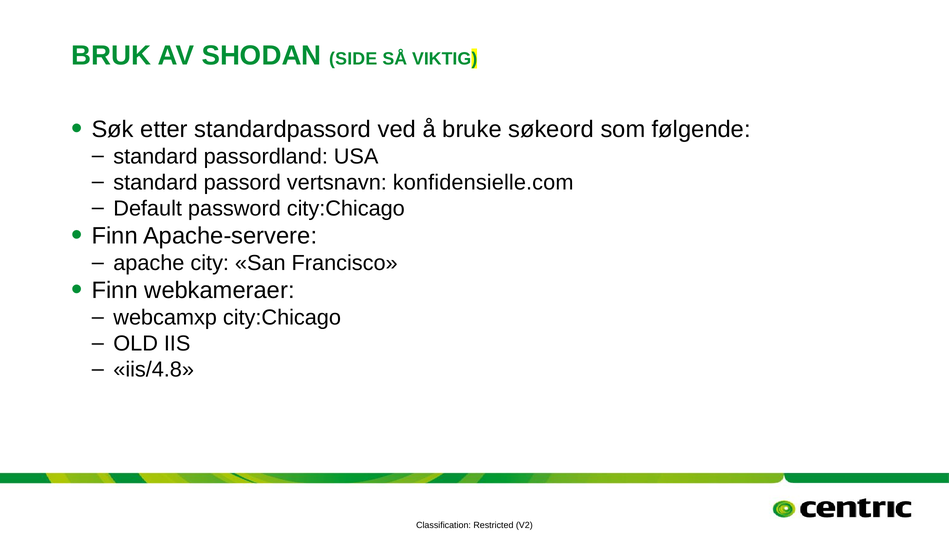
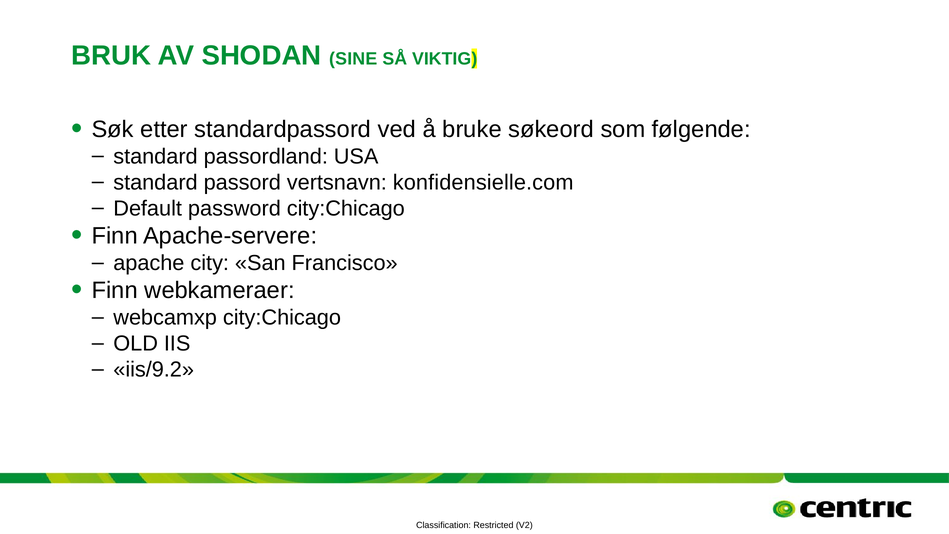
SIDE: SIDE -> SINE
iis/4.8: iis/4.8 -> iis/9.2
